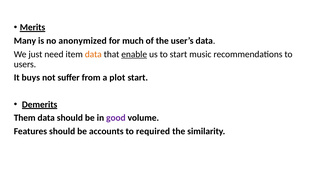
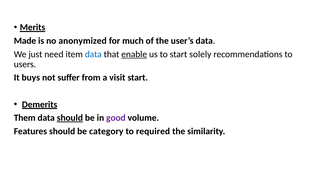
Many: Many -> Made
data at (93, 54) colour: orange -> blue
music: music -> solely
plot: plot -> visit
should at (70, 118) underline: none -> present
accounts: accounts -> category
